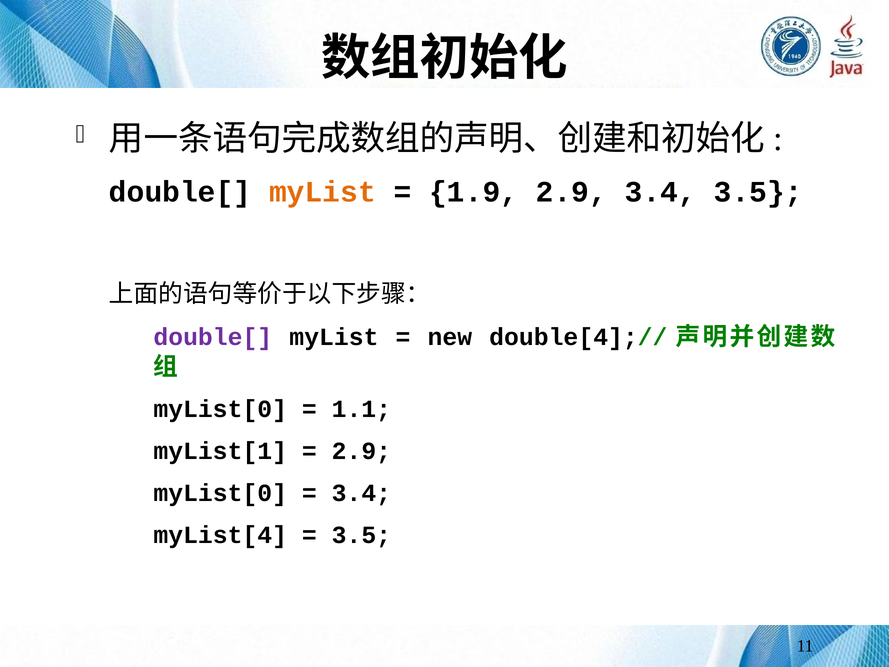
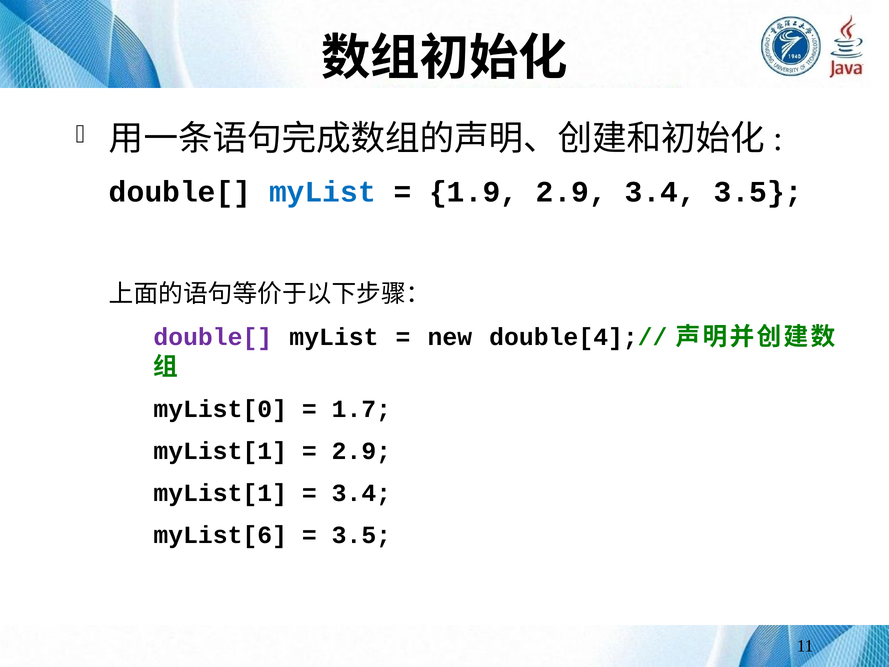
myList at (322, 192) colour: orange -> blue
1.1: 1.1 -> 1.7
myList[0 at (220, 493): myList[0 -> myList[1
myList[4: myList[4 -> myList[6
